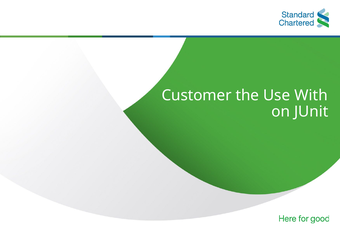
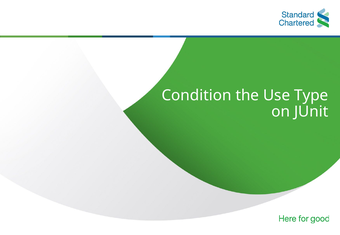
Customer: Customer -> Condition
With: With -> Type
